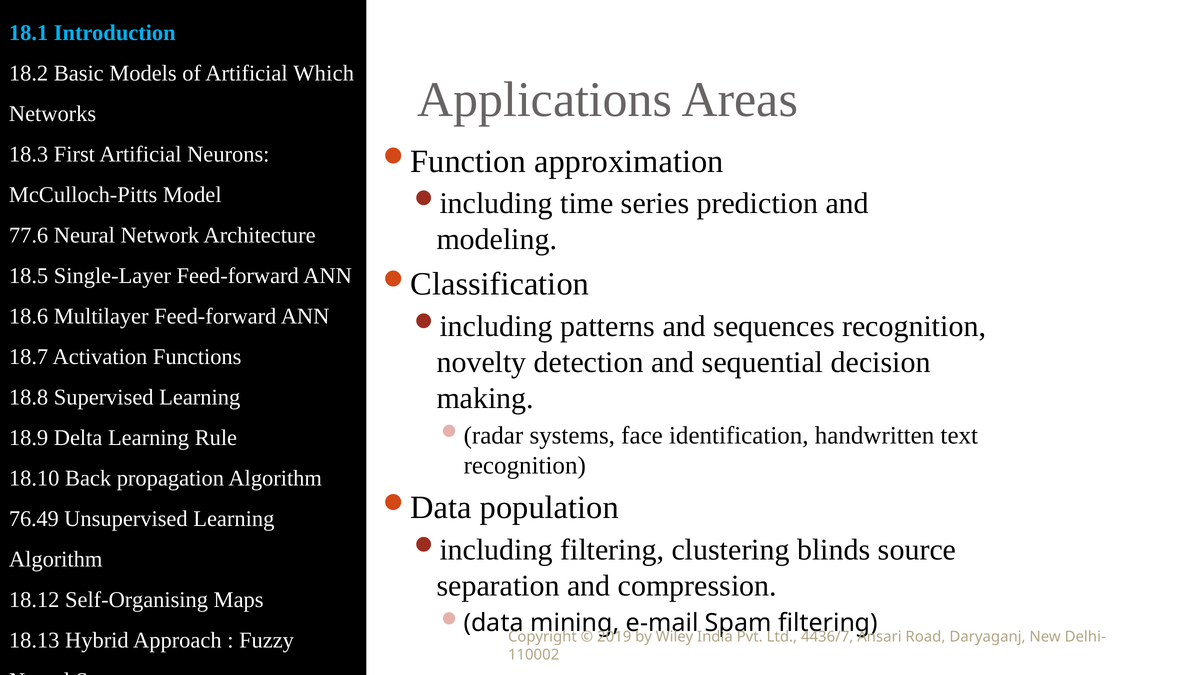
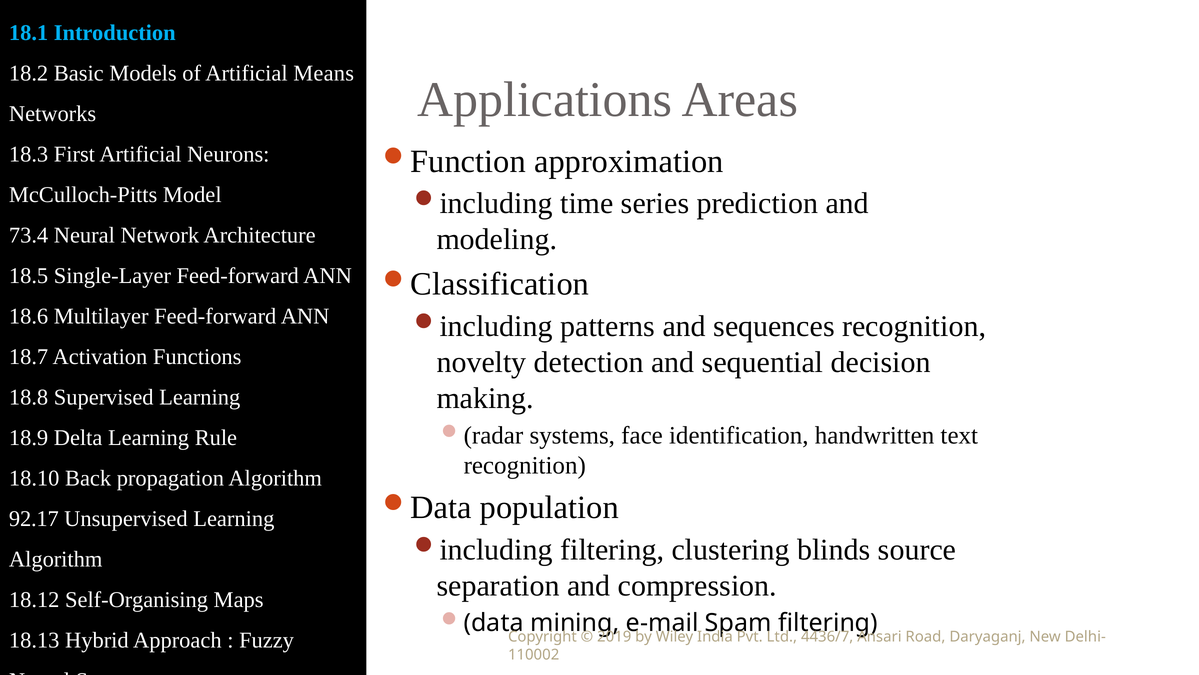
Which: Which -> Means
77.6: 77.6 -> 73.4
76.49: 76.49 -> 92.17
